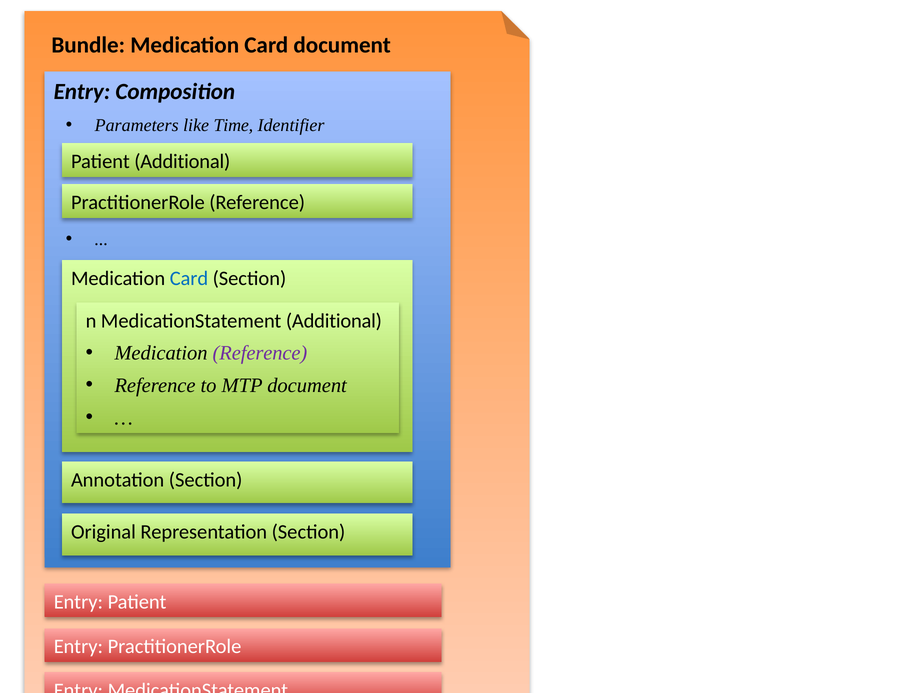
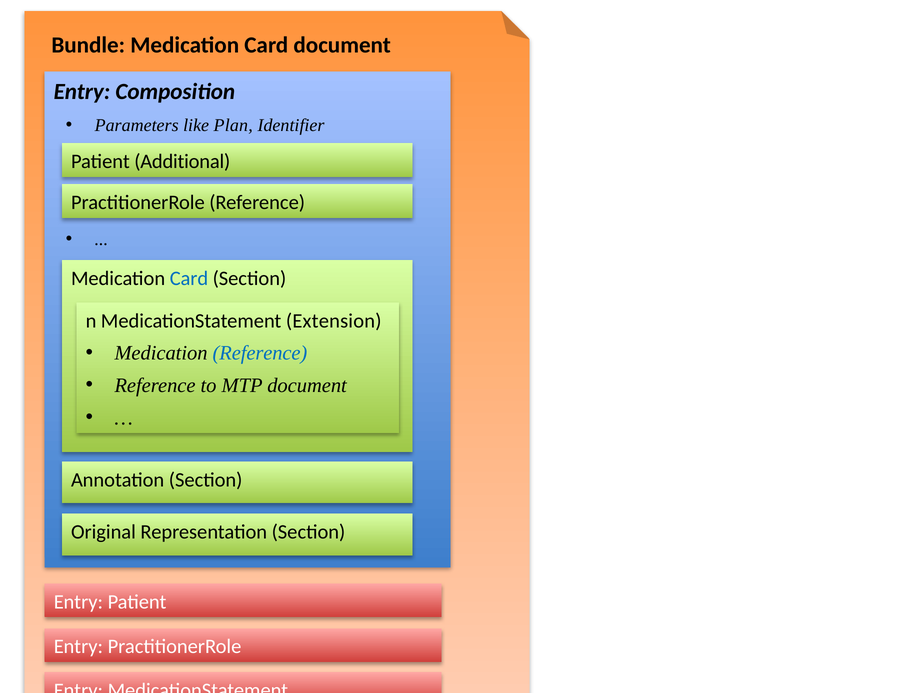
Time: Time -> Plan
MedicationStatement Additional: Additional -> Extension
Reference at (260, 353) colour: purple -> blue
